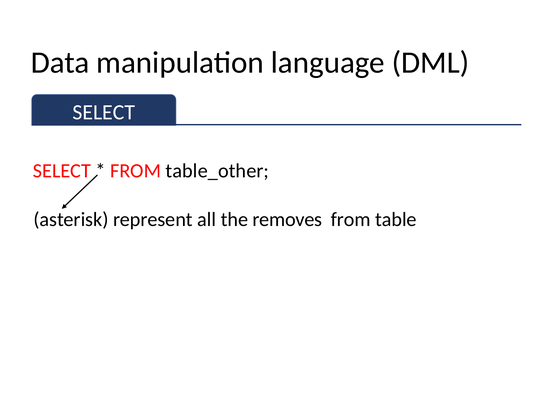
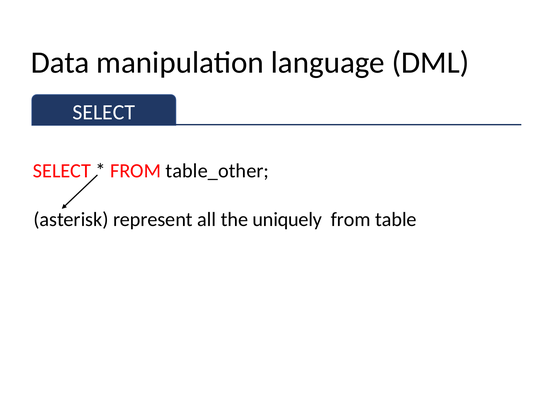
removes: removes -> uniquely
